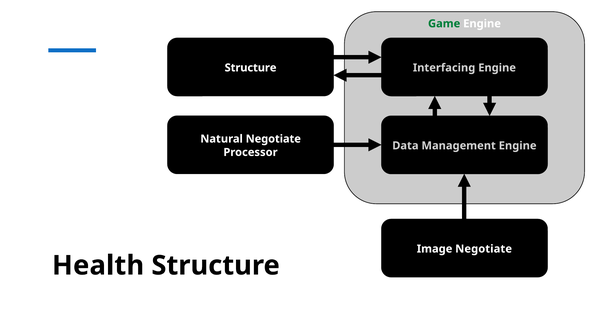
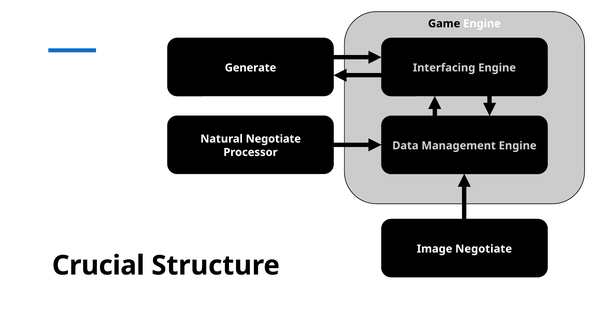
Game colour: green -> black
Structure at (251, 68): Structure -> Generate
Health: Health -> Crucial
